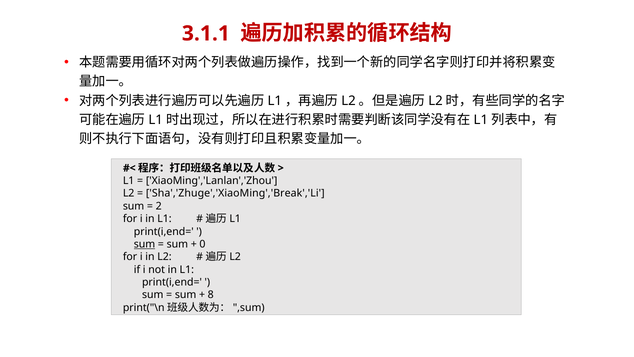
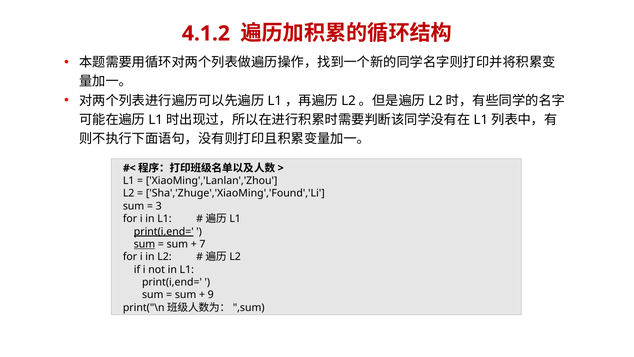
3.1.1: 3.1.1 -> 4.1.2
Sha','Zhuge','XiaoMing','Break','Li: Sha','Zhuge','XiaoMing','Break','Li -> Sha','Zhuge','XiaoMing','Found','Li
2: 2 -> 3
print(i,end= at (164, 231) underline: none -> present
0: 0 -> 7
8: 8 -> 9
